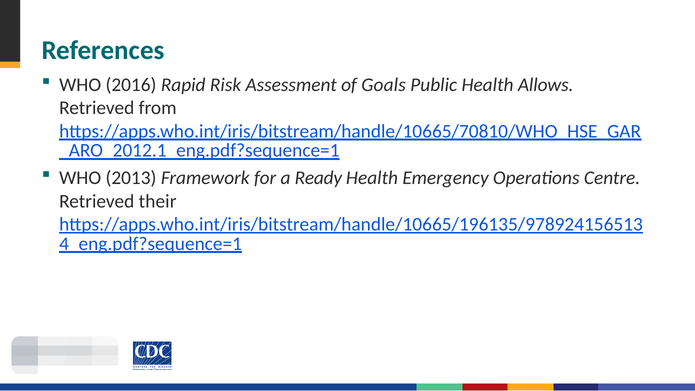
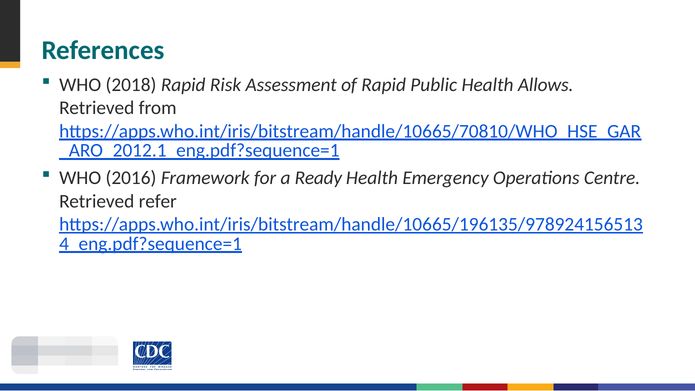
2016: 2016 -> 2018
of Goals: Goals -> Rapid
2013: 2013 -> 2016
their: their -> refer
